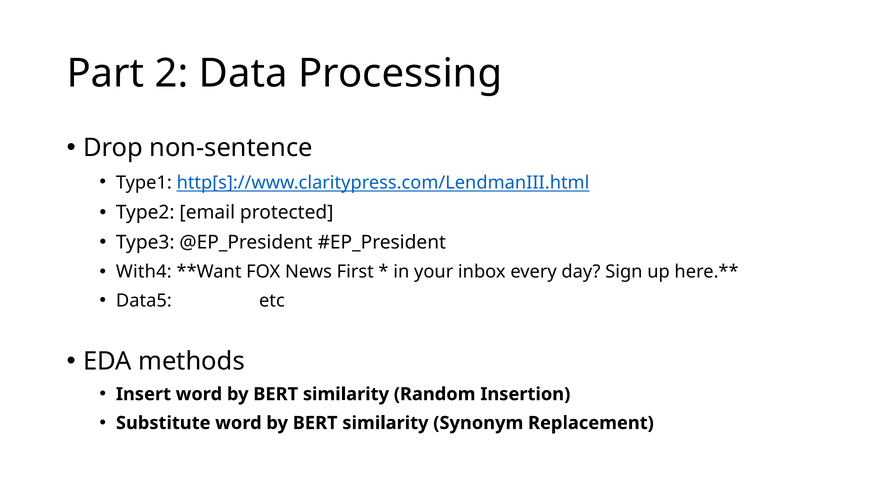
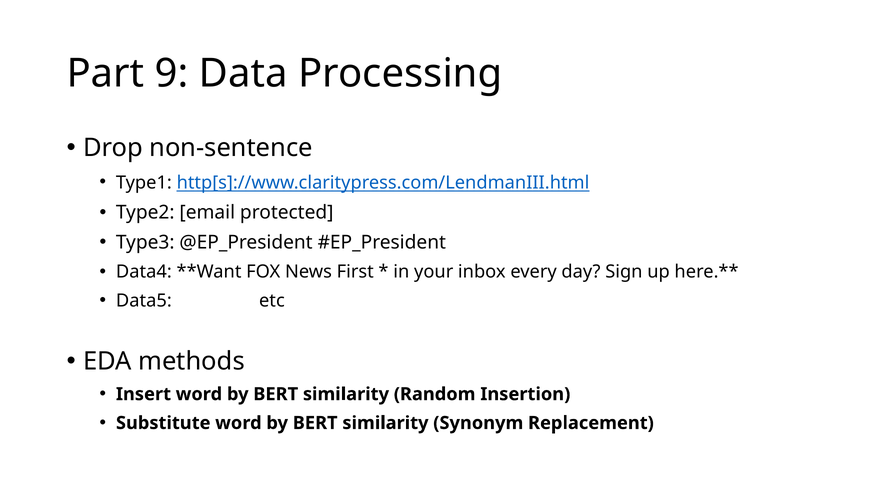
2: 2 -> 9
With4: With4 -> Data4
